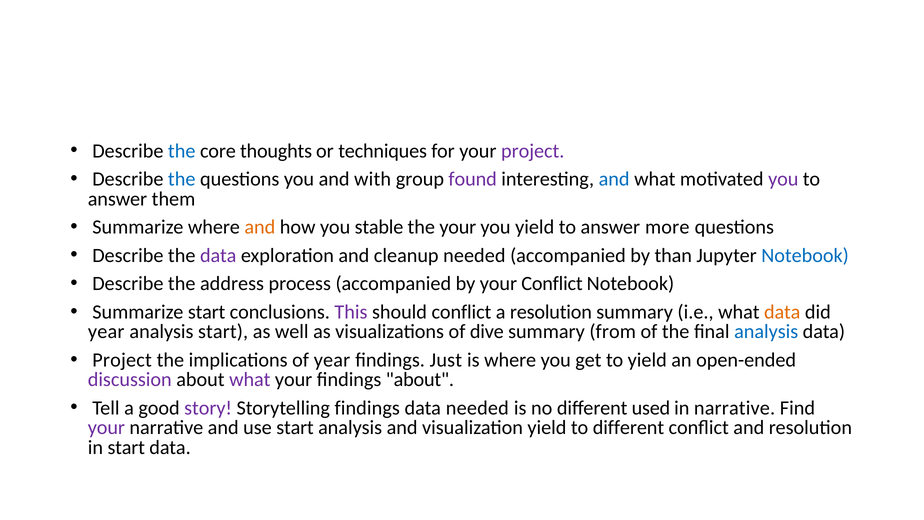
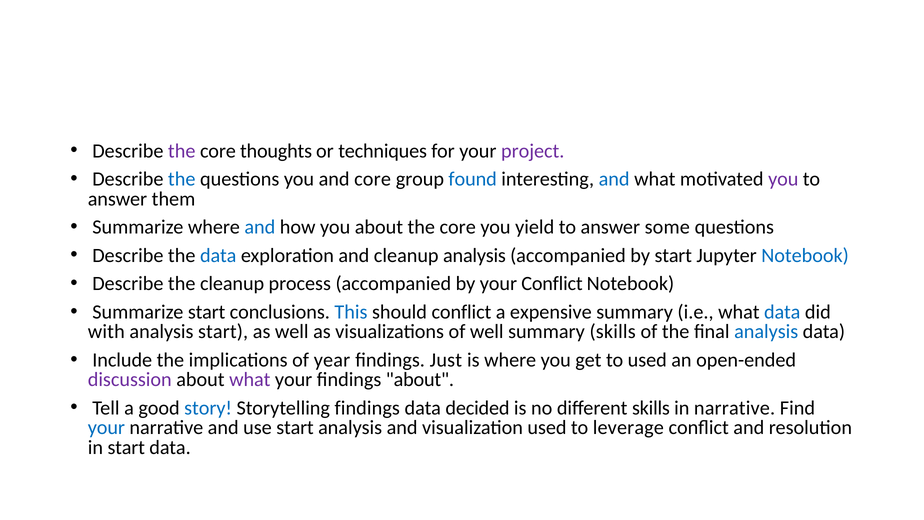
the at (182, 151) colour: blue -> purple
and with: with -> core
found colour: purple -> blue
and at (260, 227) colour: orange -> blue
you stable: stable -> about
your at (458, 227): your -> core
more: more -> some
data at (218, 255) colour: purple -> blue
cleanup needed: needed -> analysis
by than: than -> start
the address: address -> cleanup
This colour: purple -> blue
a resolution: resolution -> expensive
data at (782, 312) colour: orange -> blue
year at (106, 332): year -> with
of dive: dive -> well
summary from: from -> skills
Project at (122, 360): Project -> Include
to yield: yield -> used
story colour: purple -> blue
data needed: needed -> decided
different used: used -> skills
your at (106, 427) colour: purple -> blue
visualization yield: yield -> used
to different: different -> leverage
